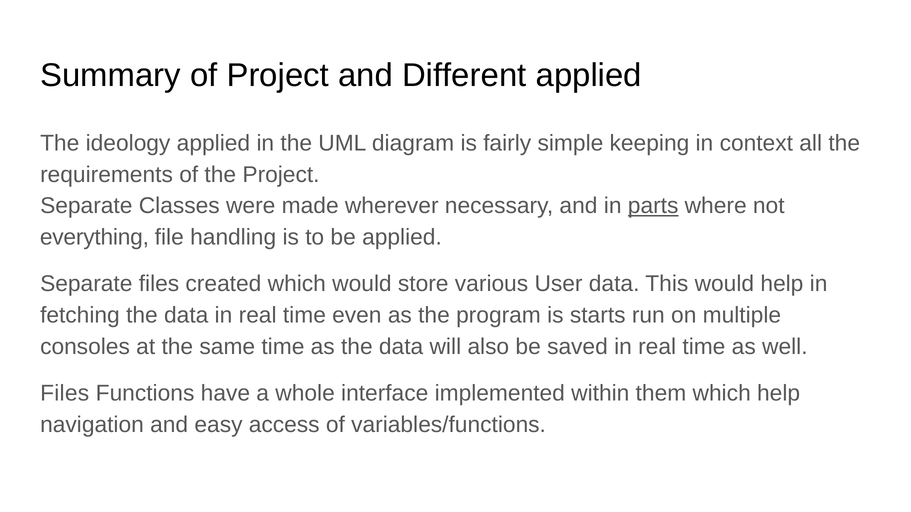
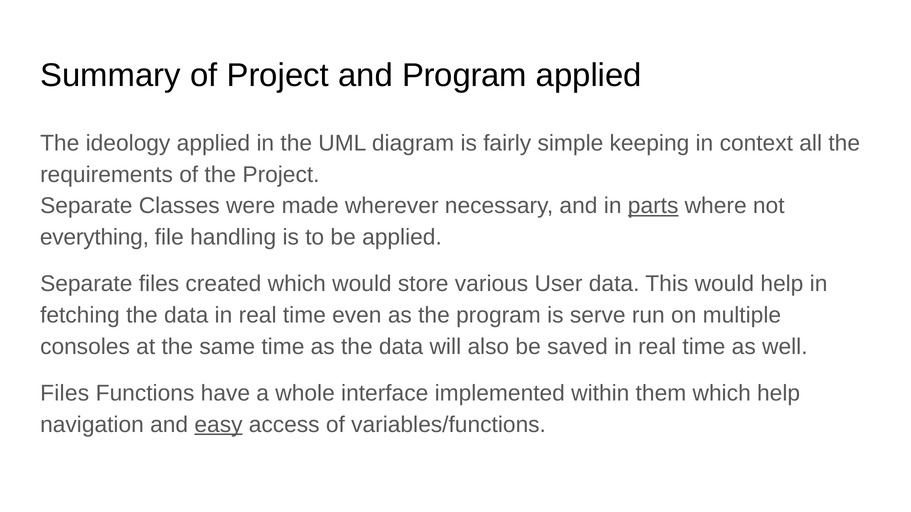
and Different: Different -> Program
starts: starts -> serve
easy underline: none -> present
